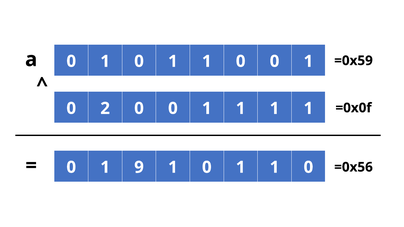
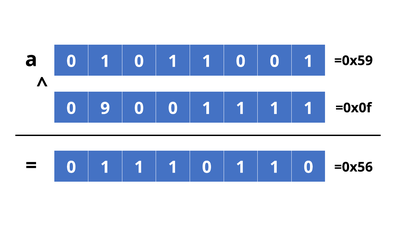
2: 2 -> 9
9 at (139, 167): 9 -> 1
